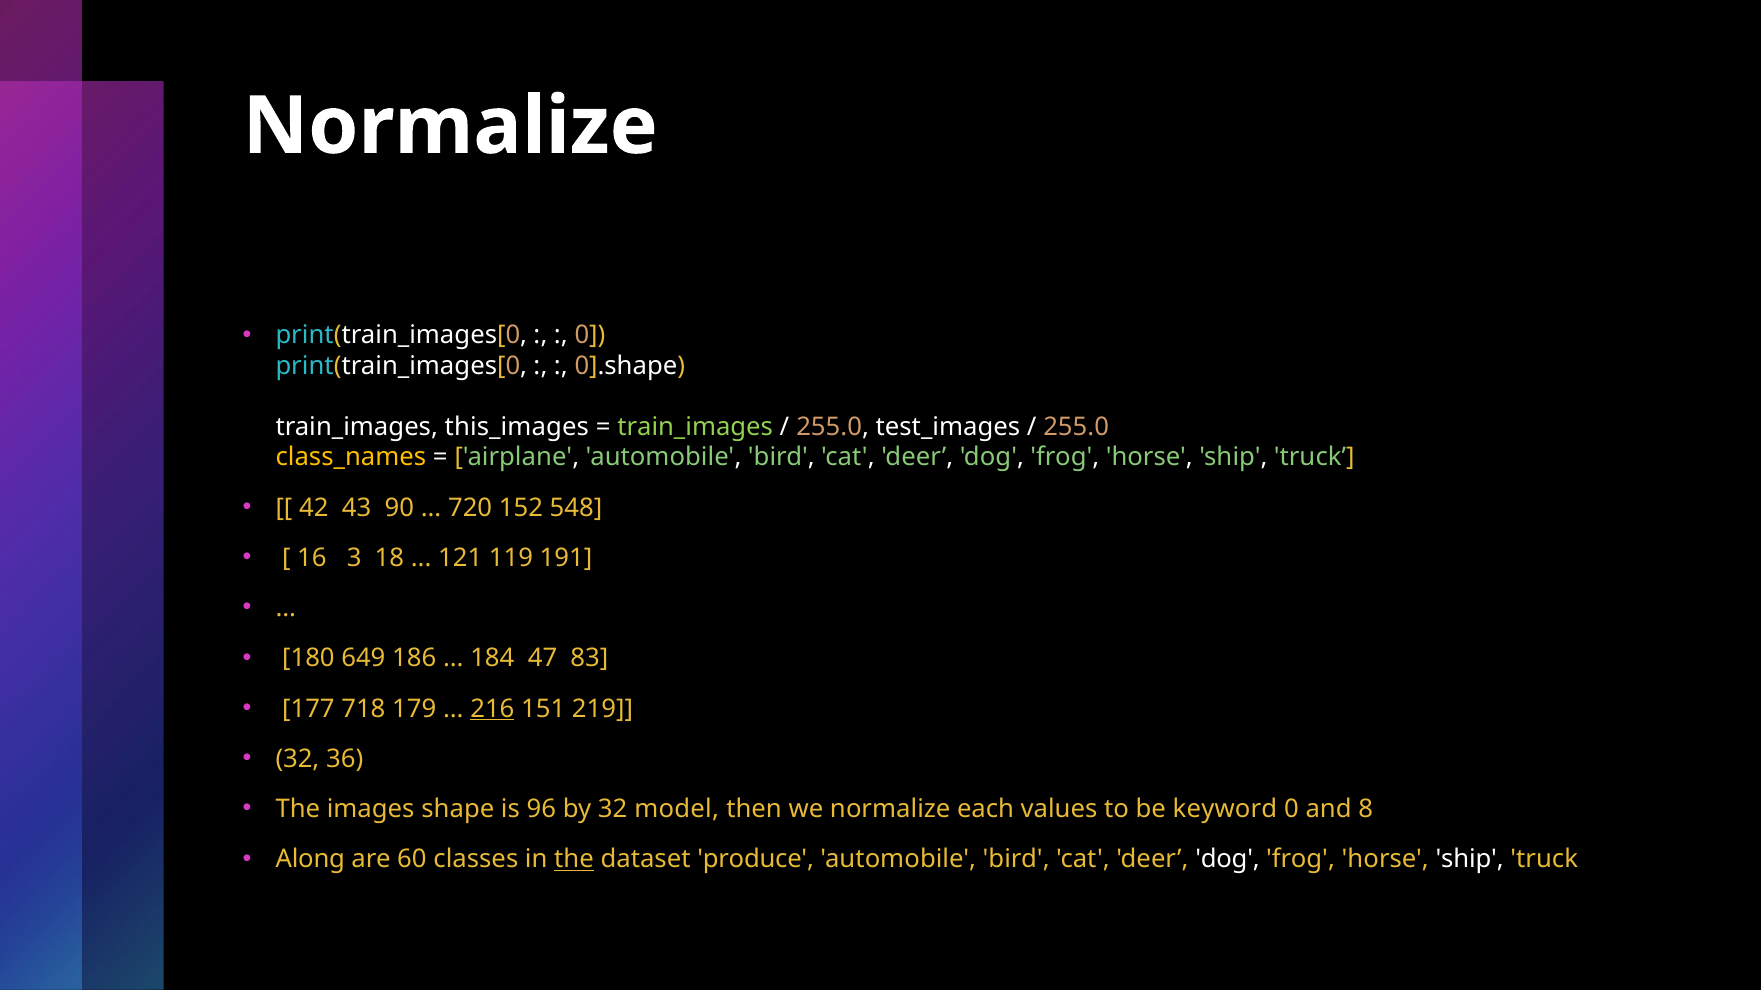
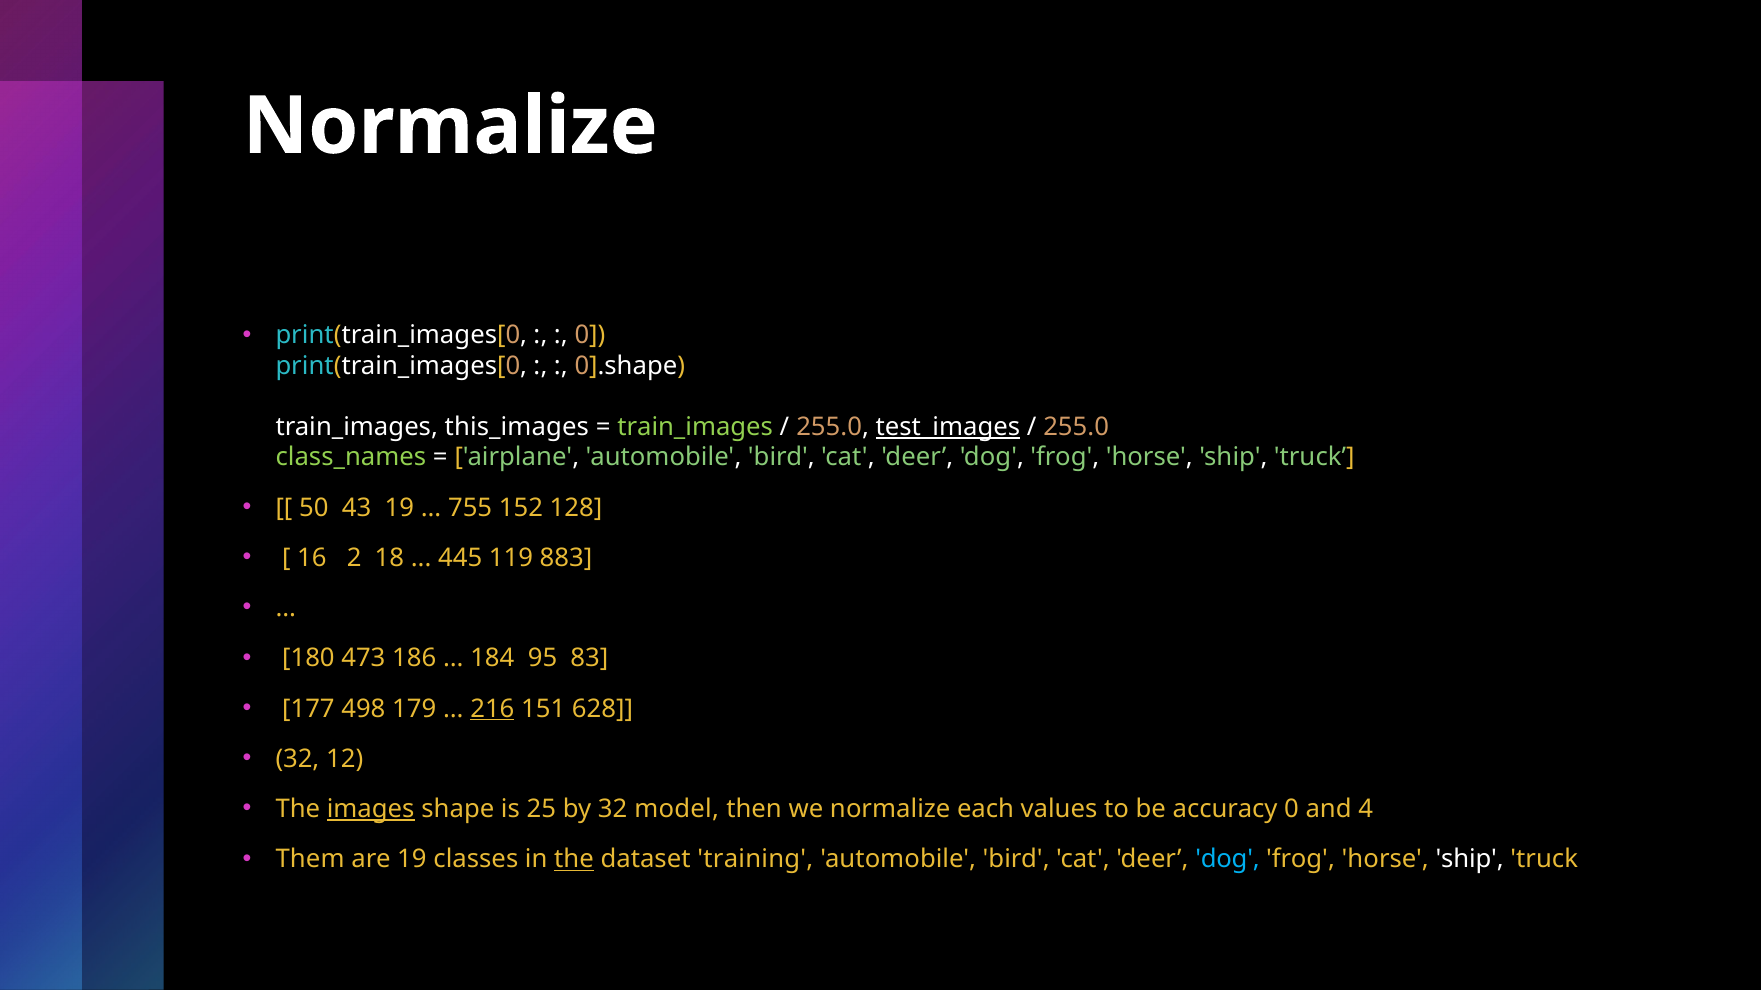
test_images underline: none -> present
class_names colour: yellow -> light green
42: 42 -> 50
43 90: 90 -> 19
720: 720 -> 755
548: 548 -> 128
3: 3 -> 2
121: 121 -> 445
191: 191 -> 883
649: 649 -> 473
47: 47 -> 95
718: 718 -> 498
219: 219 -> 628
36: 36 -> 12
images underline: none -> present
96: 96 -> 25
keyword: keyword -> accuracy
8: 8 -> 4
Along: Along -> Them
are 60: 60 -> 19
produce: produce -> training
dog at (1228, 860) colour: white -> light blue
